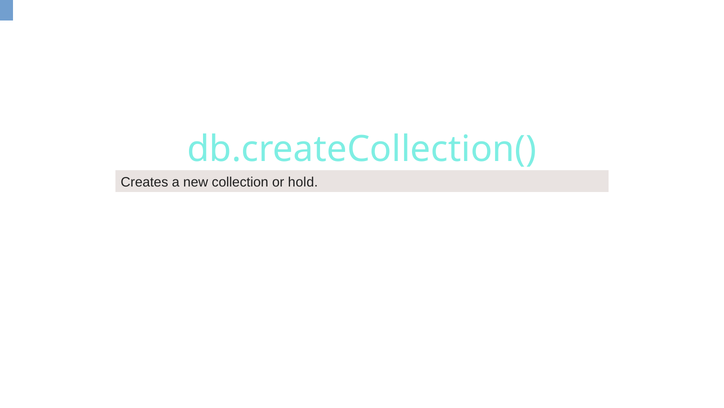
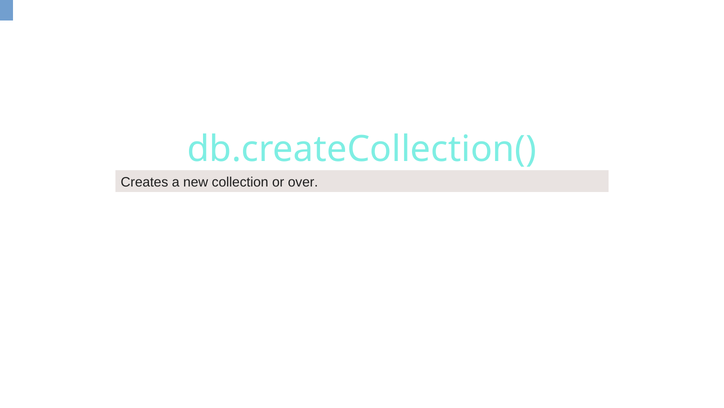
hold: hold -> over
